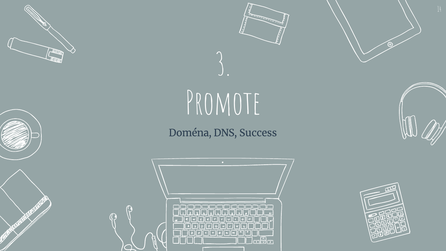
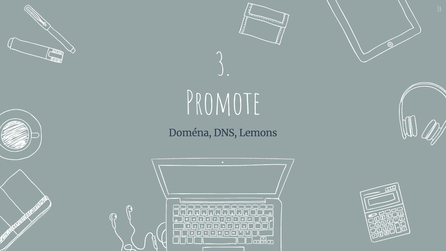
Success: Success -> Lemons
